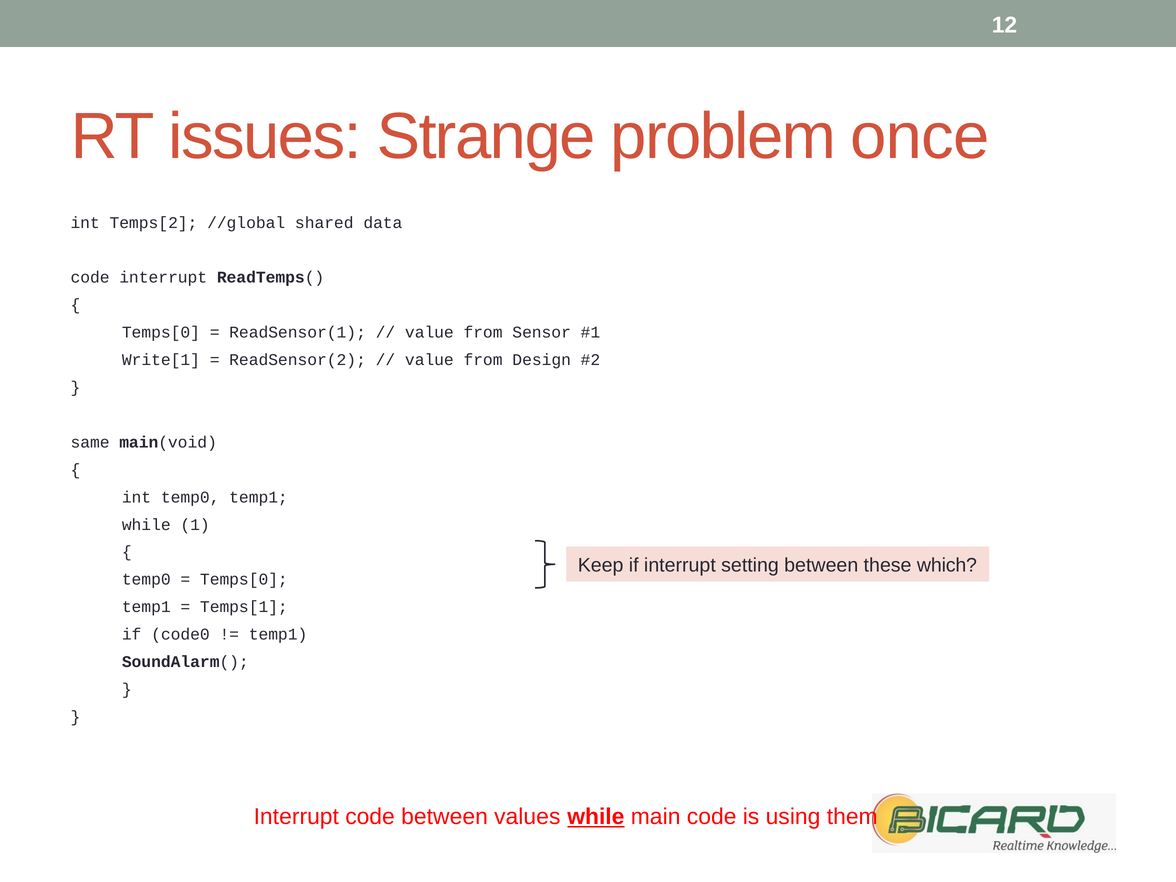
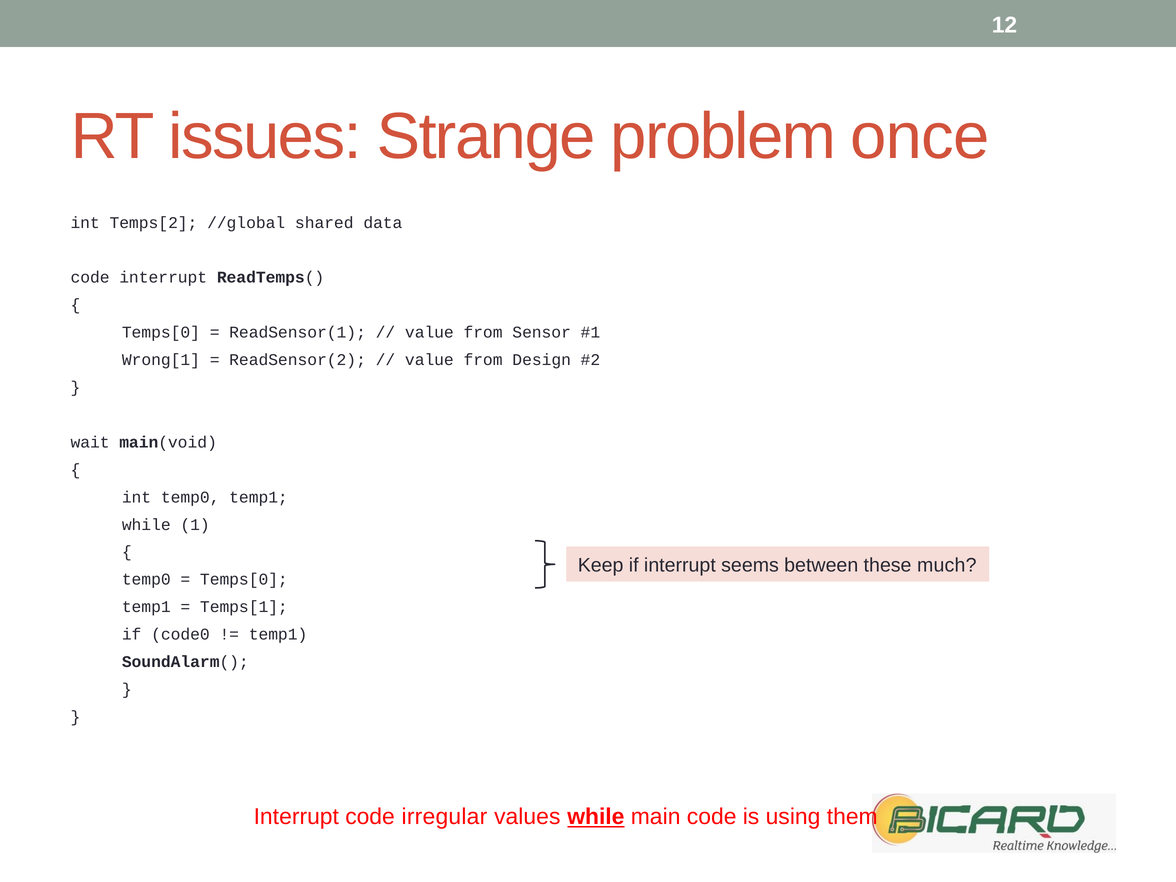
Write[1: Write[1 -> Wrong[1
same: same -> wait
setting: setting -> seems
which: which -> much
code between: between -> irregular
